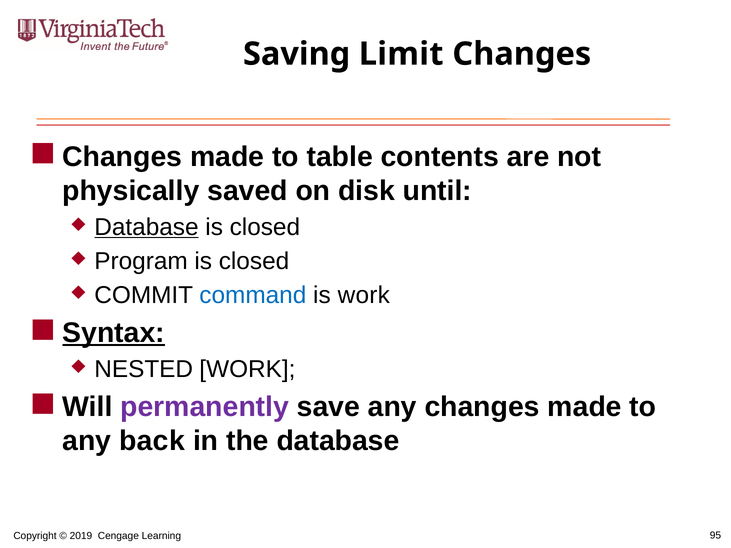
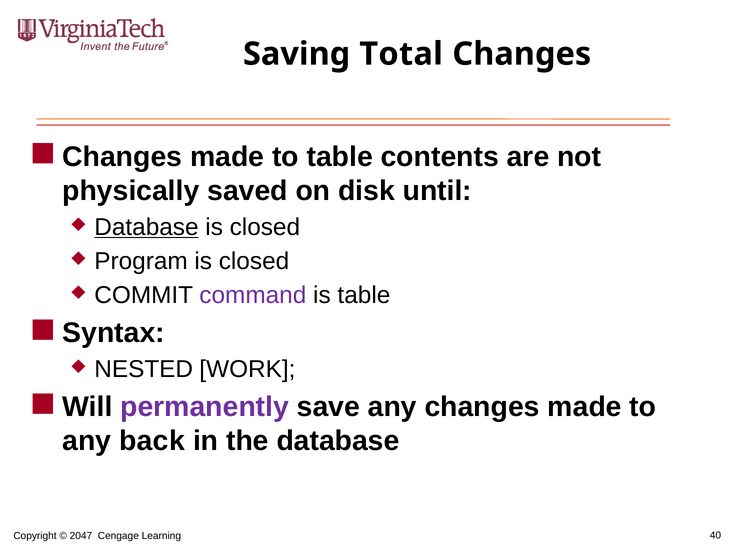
Limit: Limit -> Total
command colour: blue -> purple
is work: work -> table
Syntax underline: present -> none
2019: 2019 -> 2047
95: 95 -> 40
